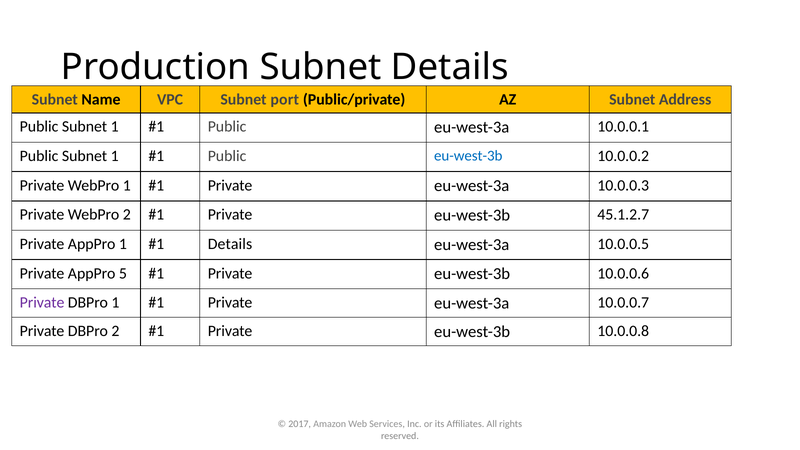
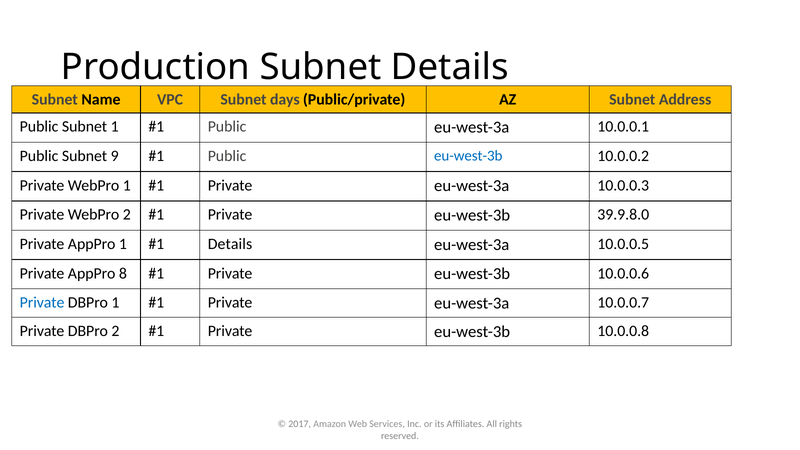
port: port -> days
1 at (115, 156): 1 -> 9
45.1.2.7: 45.1.2.7 -> 39.9.8.0
5: 5 -> 8
Private at (42, 303) colour: purple -> blue
